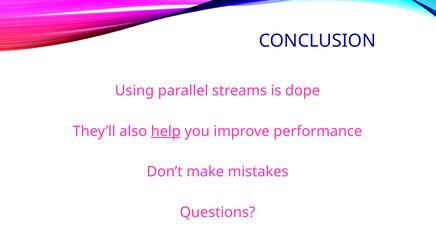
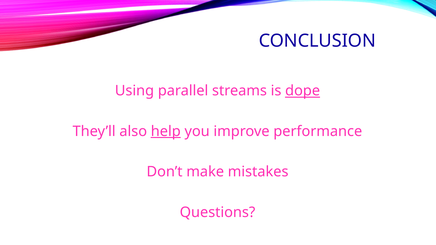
dope underline: none -> present
